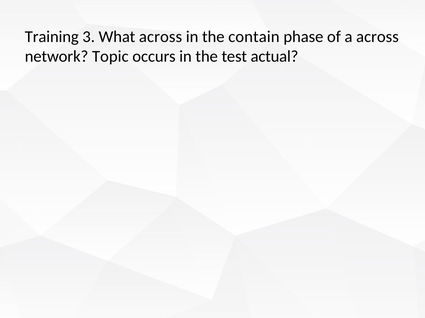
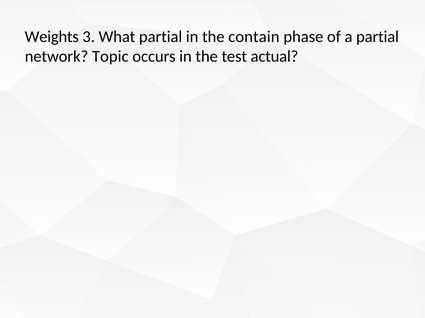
Training: Training -> Weights
What across: across -> partial
a across: across -> partial
